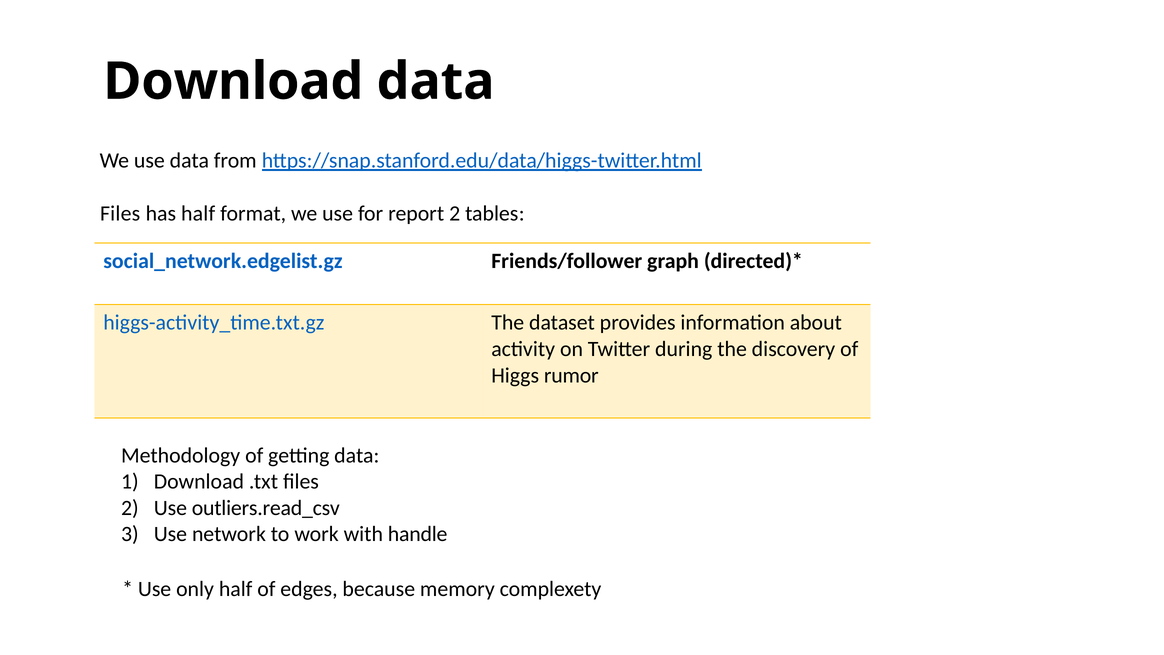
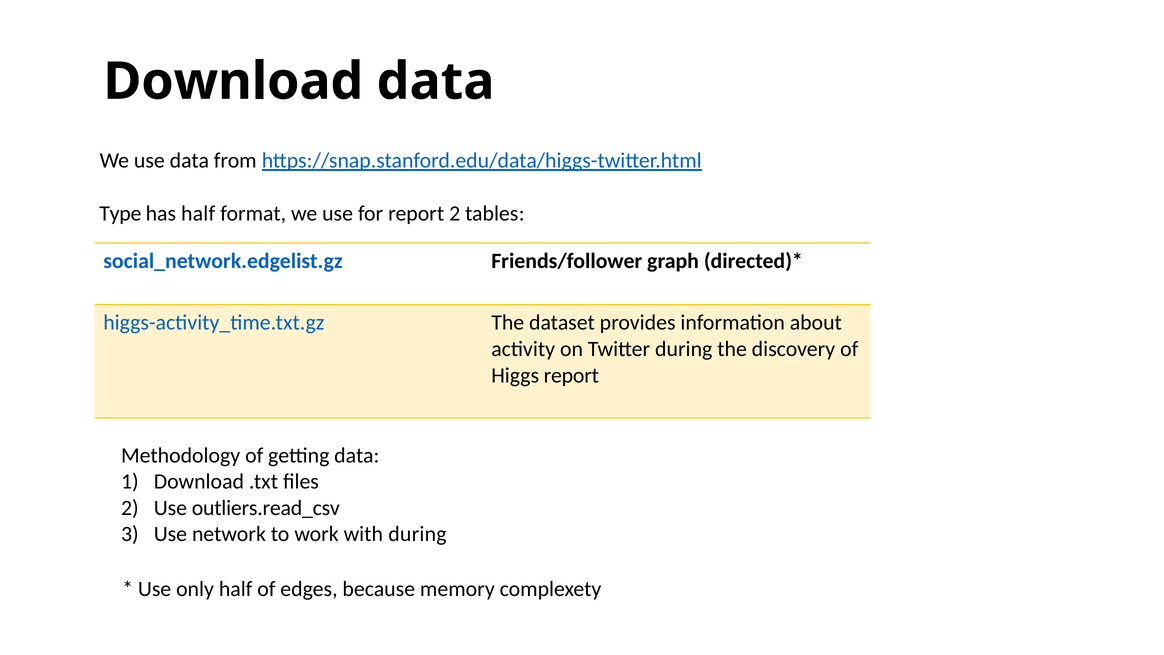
Files at (120, 213): Files -> Type
Higgs rumor: rumor -> report
with handle: handle -> during
